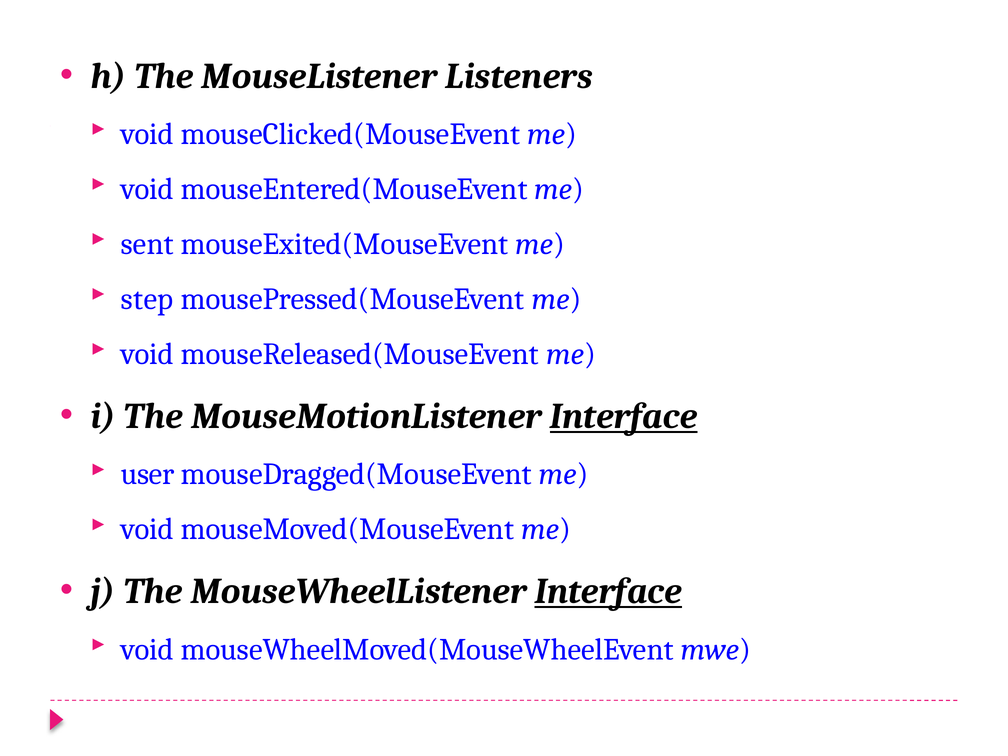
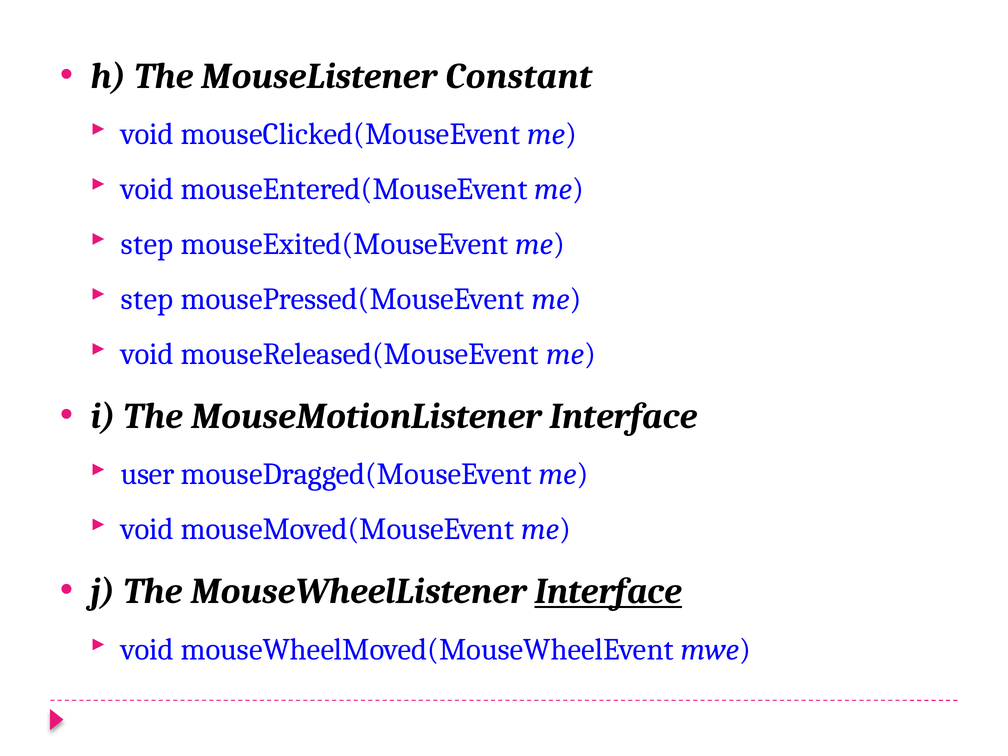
Listeners: Listeners -> Constant
sent at (147, 244): sent -> step
Interface at (624, 416) underline: present -> none
